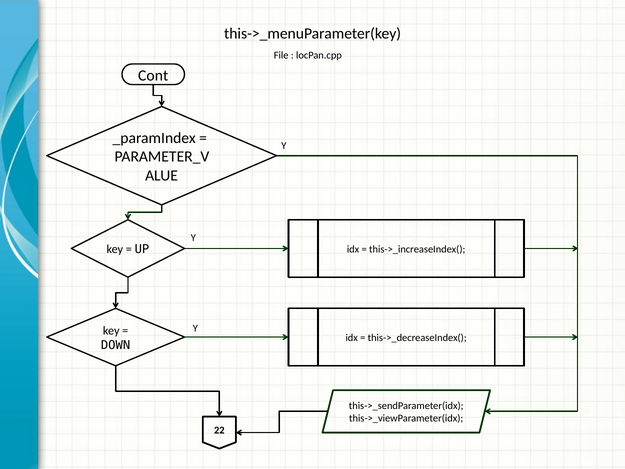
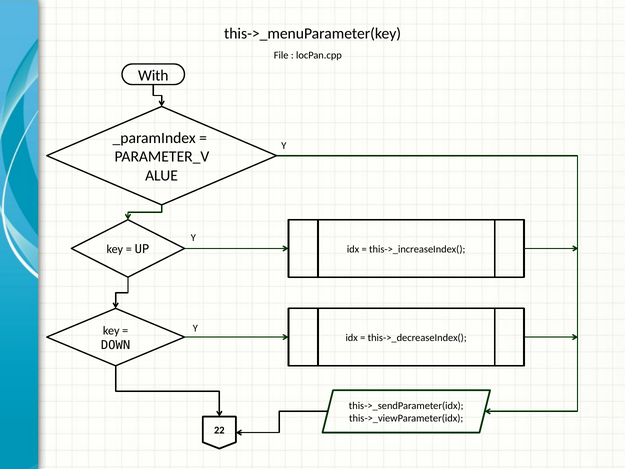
Cont: Cont -> With
